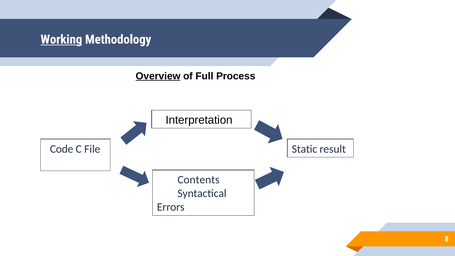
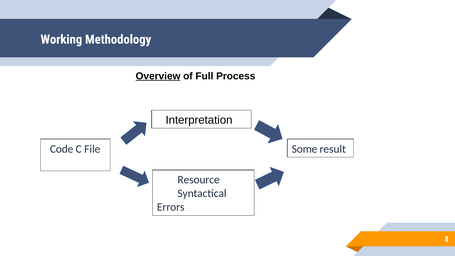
Working underline: present -> none
Static: Static -> Some
Contents: Contents -> Resource
